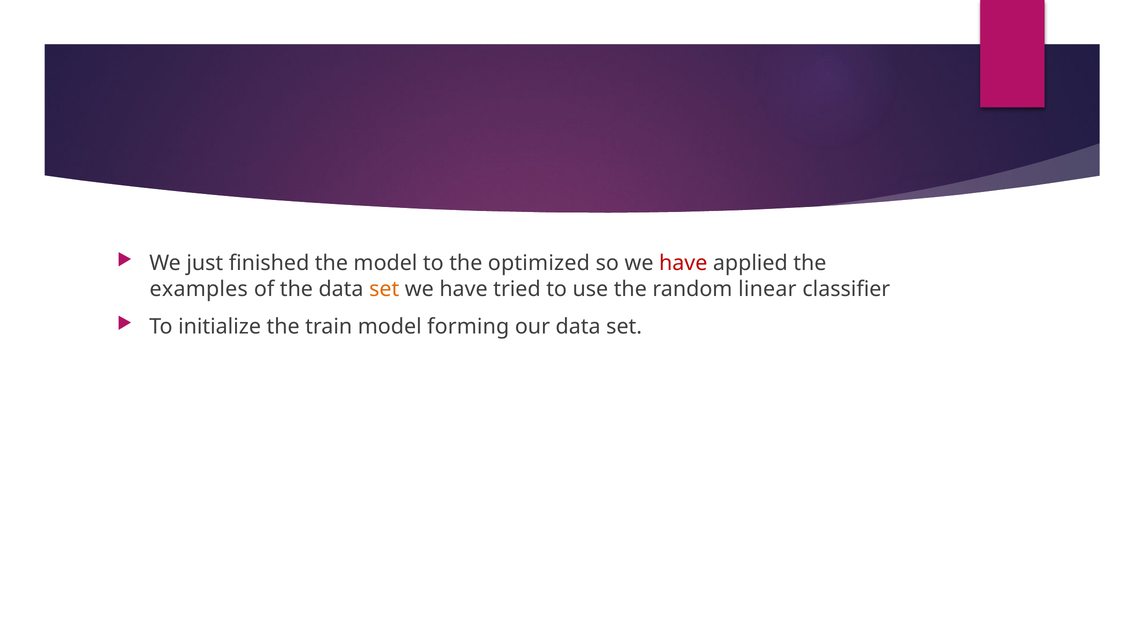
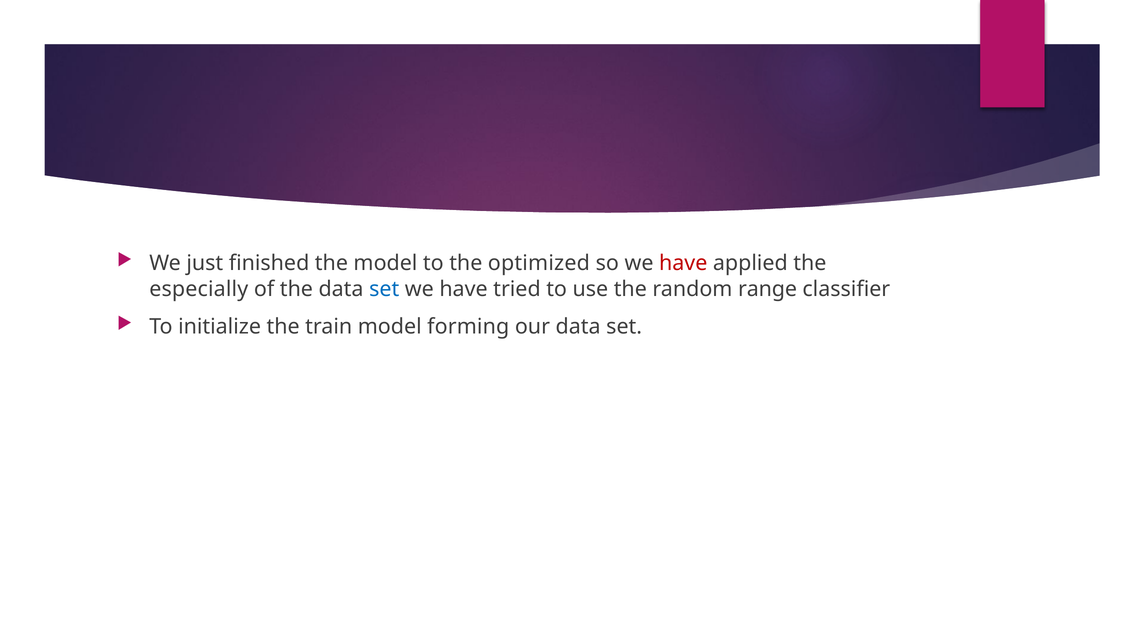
examples: examples -> especially
set at (384, 289) colour: orange -> blue
linear: linear -> range
